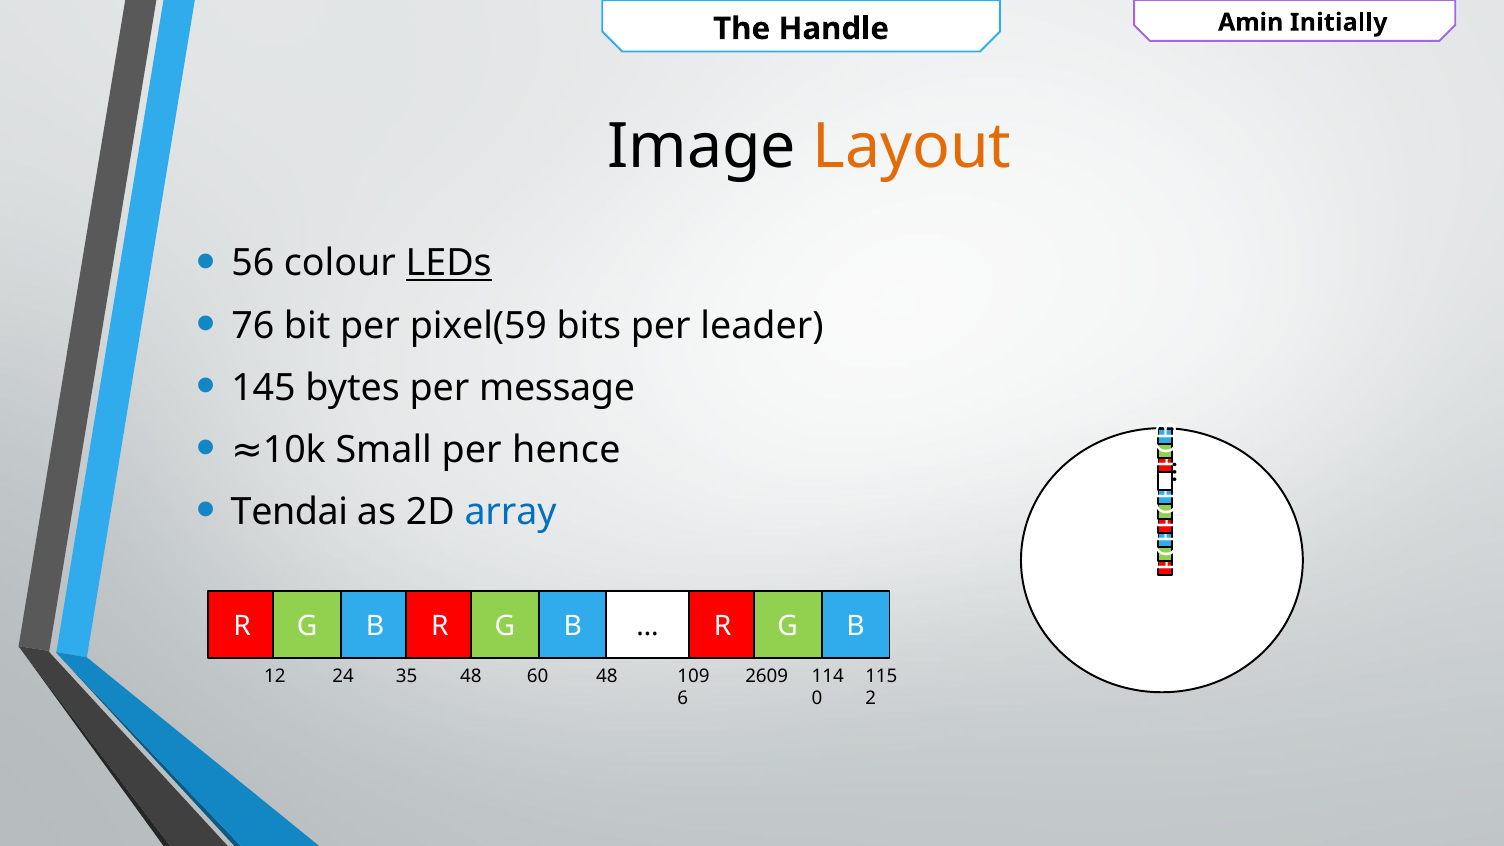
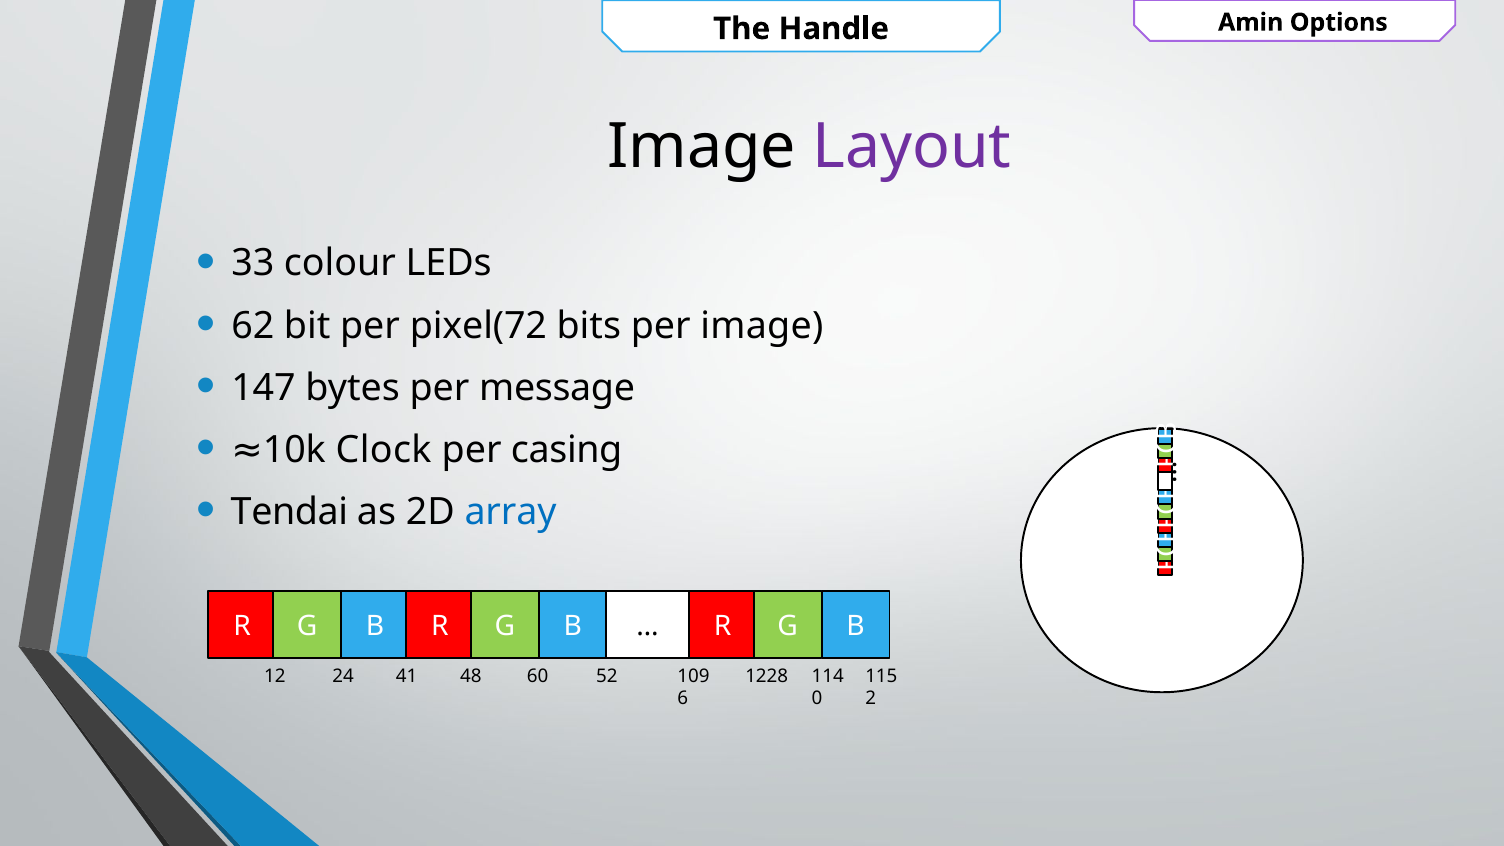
Initially: Initially -> Options
Layout colour: orange -> purple
56: 56 -> 33
LEDs underline: present -> none
76: 76 -> 62
pixel(59: pixel(59 -> pixel(72
per leader: leader -> image
145: 145 -> 147
Small: Small -> Clock
hence: hence -> casing
35: 35 -> 41
60 48: 48 -> 52
2609: 2609 -> 1228
